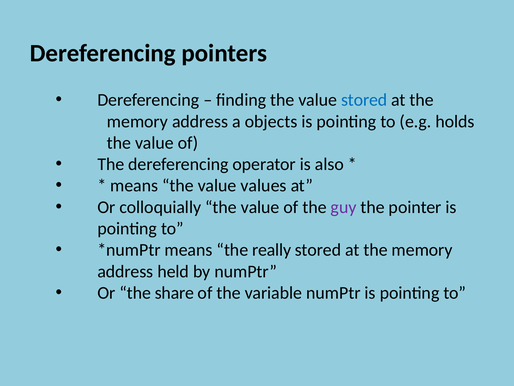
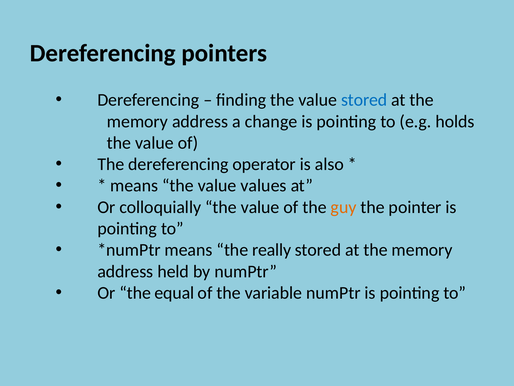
objects: objects -> change
guy colour: purple -> orange
share: share -> equal
